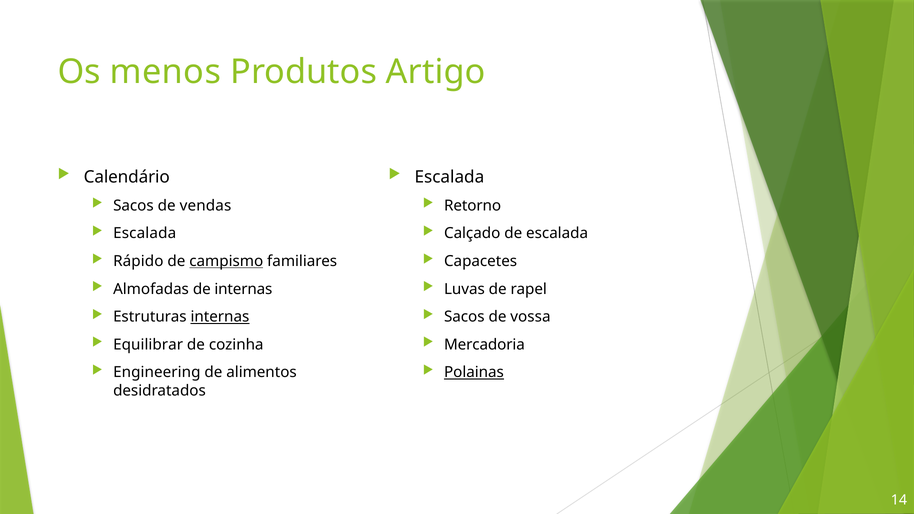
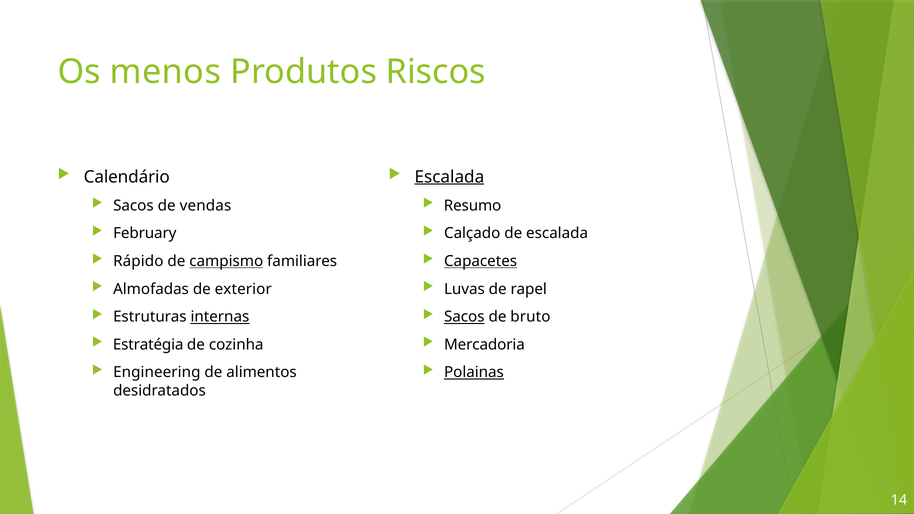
Artigo: Artigo -> Riscos
Escalada at (449, 177) underline: none -> present
Retorno: Retorno -> Resumo
Escalada at (145, 233): Escalada -> February
Capacetes underline: none -> present
de internas: internas -> exterior
Sacos at (464, 317) underline: none -> present
vossa: vossa -> bruto
Equilibrar: Equilibrar -> Estratégia
